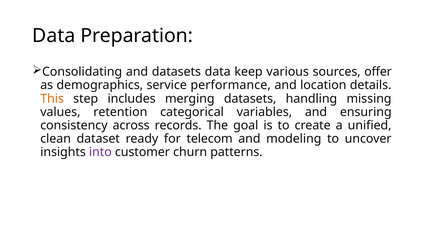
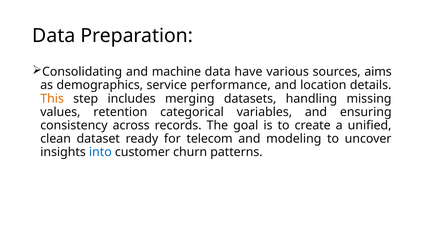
and datasets: datasets -> machine
keep: keep -> have
offer: offer -> aims
into colour: purple -> blue
